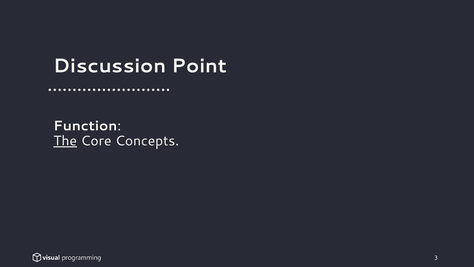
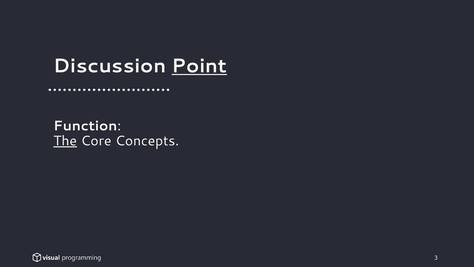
Point underline: none -> present
